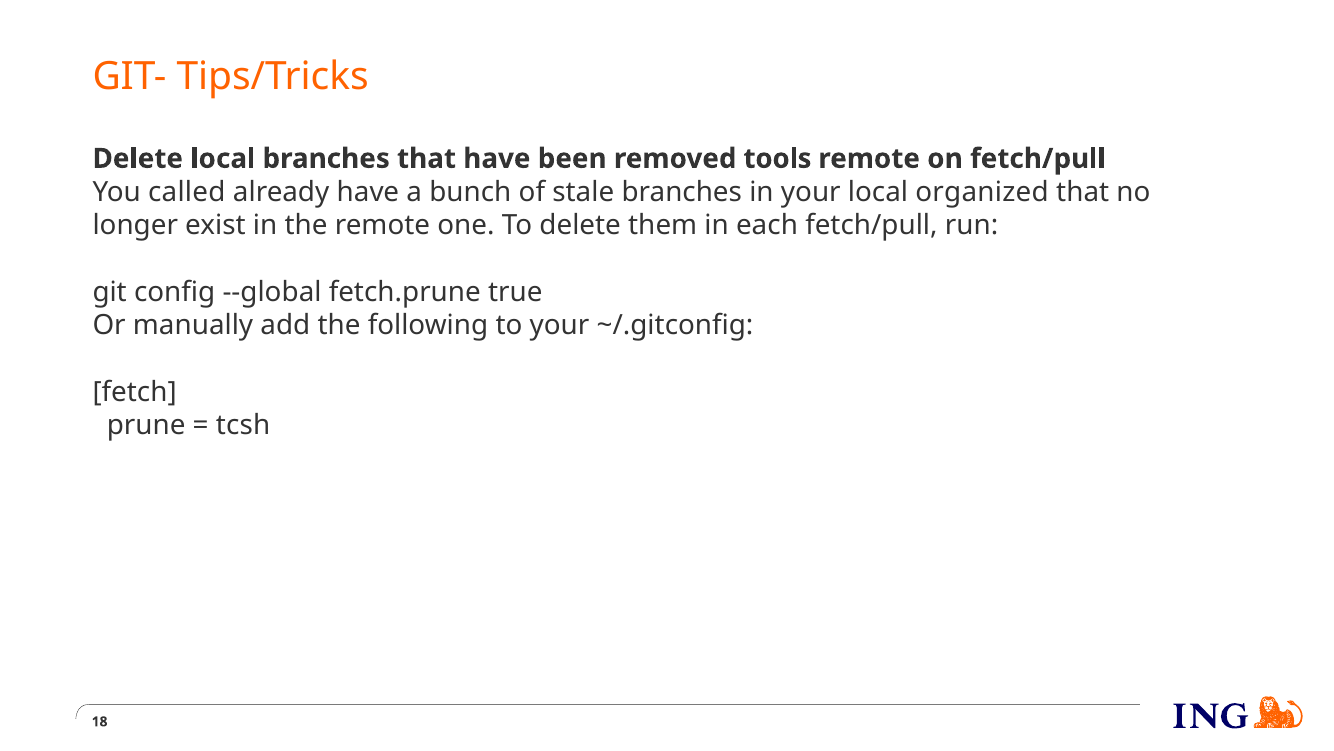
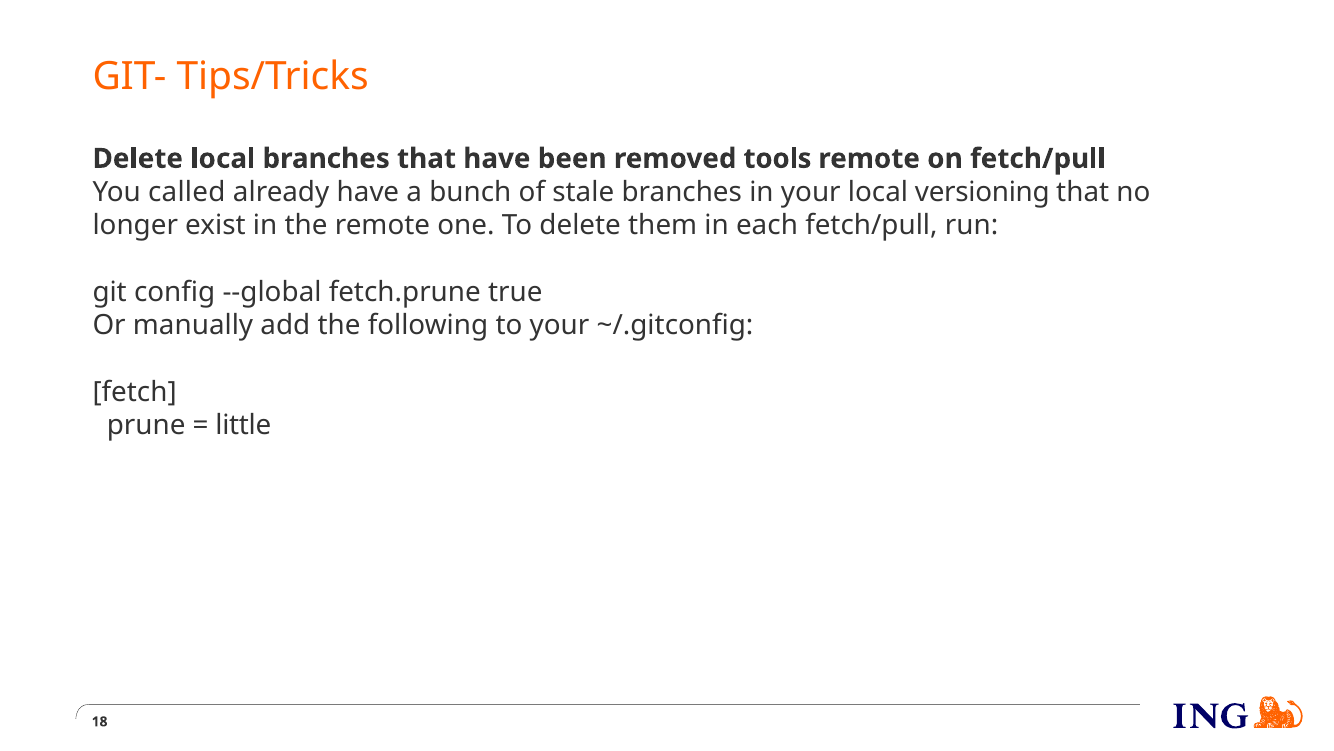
organized: organized -> versioning
tcsh: tcsh -> little
